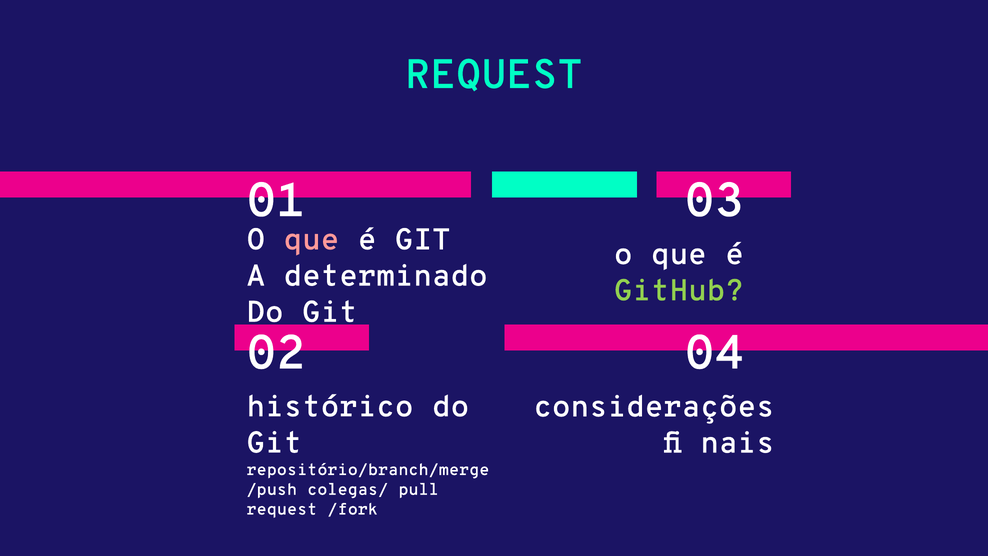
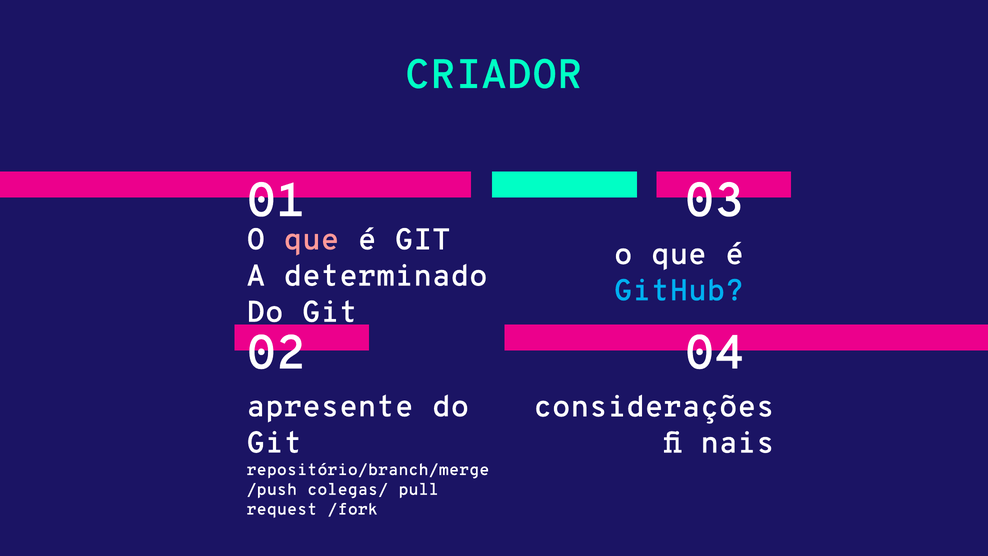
REQUEST at (494, 74): REQUEST -> CRIADOR
GitHub colour: light green -> light blue
histórico: histórico -> apresente
